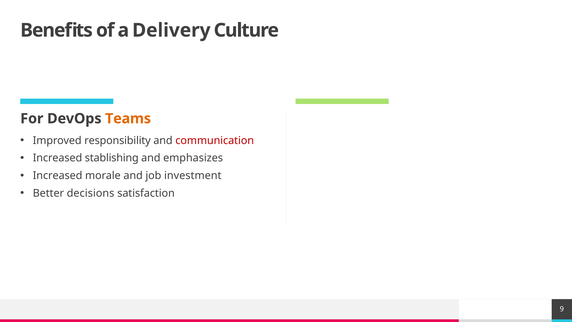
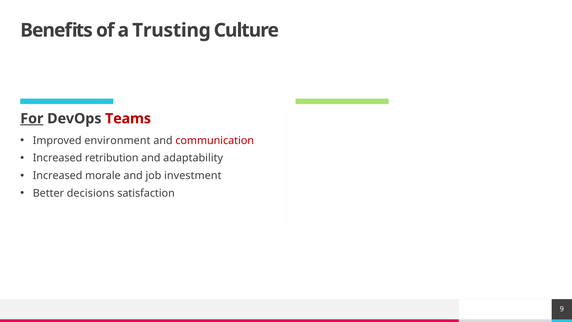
Delivery: Delivery -> Trusting
For underline: none -> present
Teams colour: orange -> red
responsibility: responsibility -> environment
stablishing: stablishing -> retribution
emphasizes: emphasizes -> adaptability
